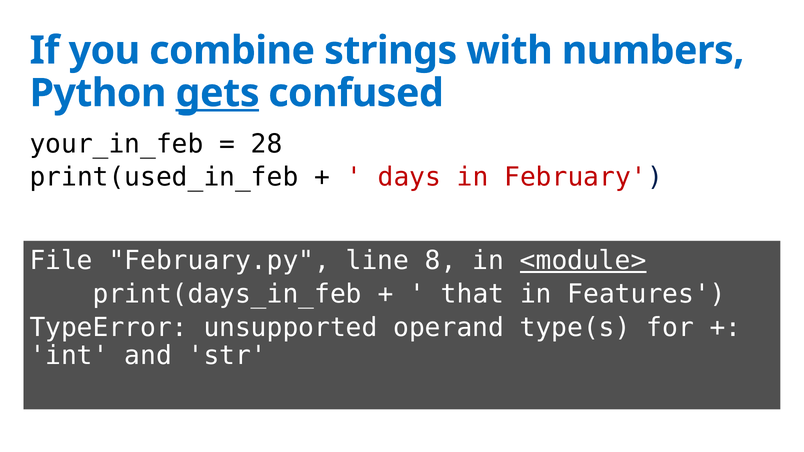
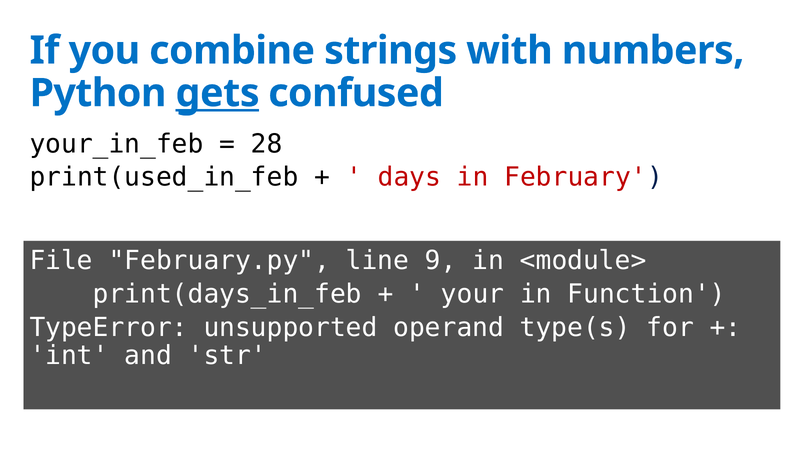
8: 8 -> 9
<module> underline: present -> none
that: that -> your
Features: Features -> Function
